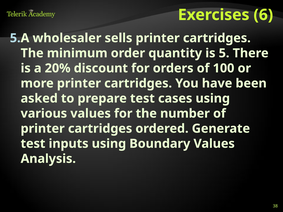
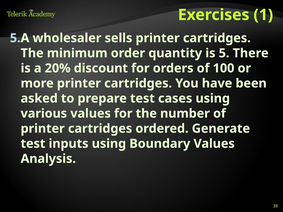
6: 6 -> 1
